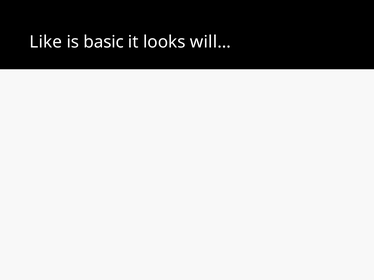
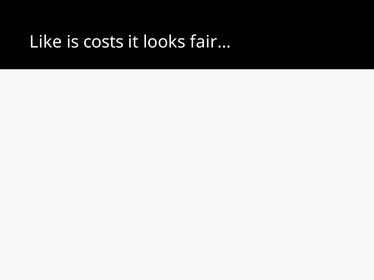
basic: basic -> costs
will…: will… -> fair…
